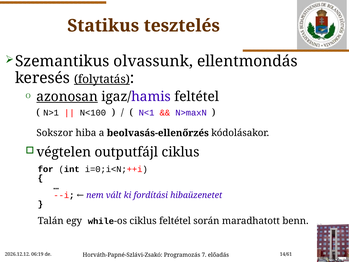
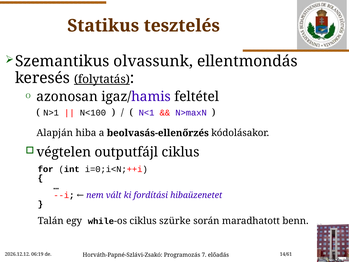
azonosan underline: present -> none
Sokszor: Sokszor -> Alapján
ciklus feltétel: feltétel -> szürke
